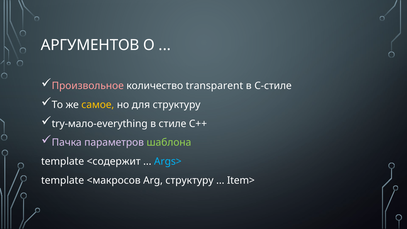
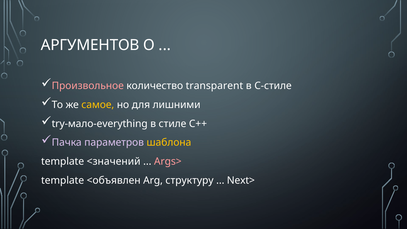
для структуру: структуру -> лишними
шаблона colour: light green -> yellow
<содержит: <содержит -> <значений
Args> colour: light blue -> pink
<макросов: <макросов -> <объявлен
Item>: Item> -> Next>
